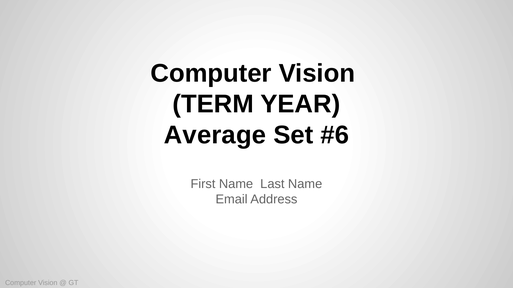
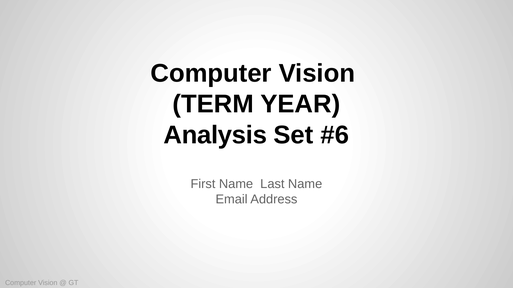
Average: Average -> Analysis
